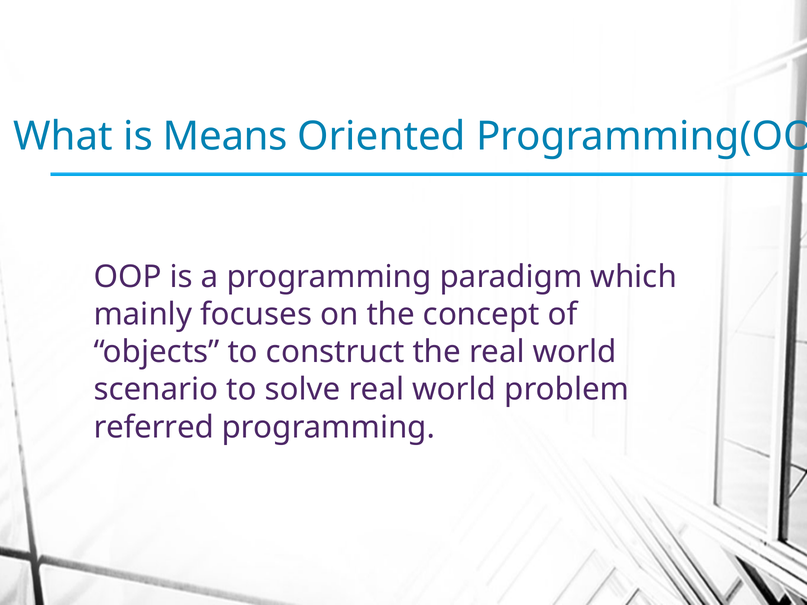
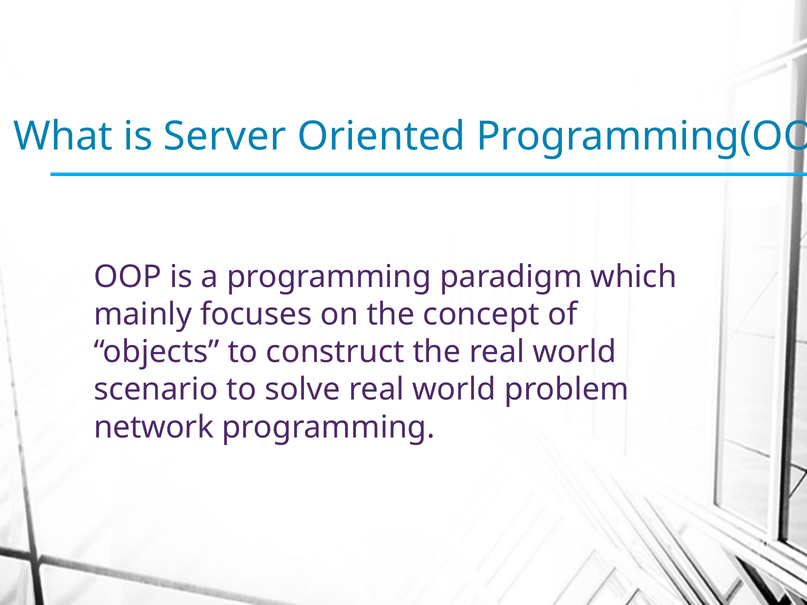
Means: Means -> Server
referred: referred -> network
